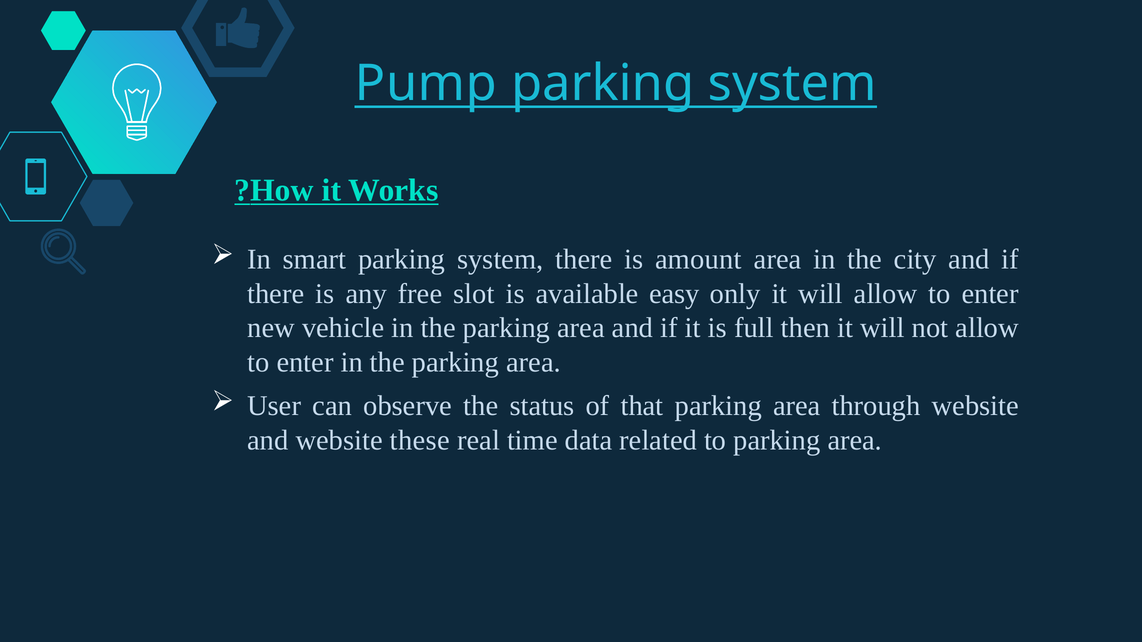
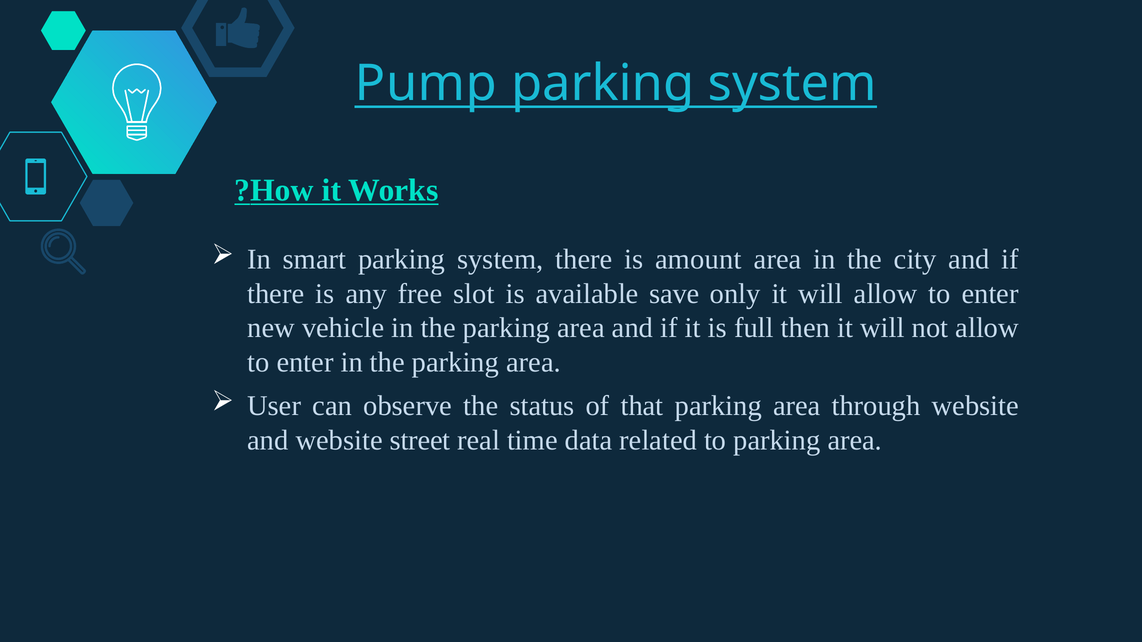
easy: easy -> save
these: these -> street
